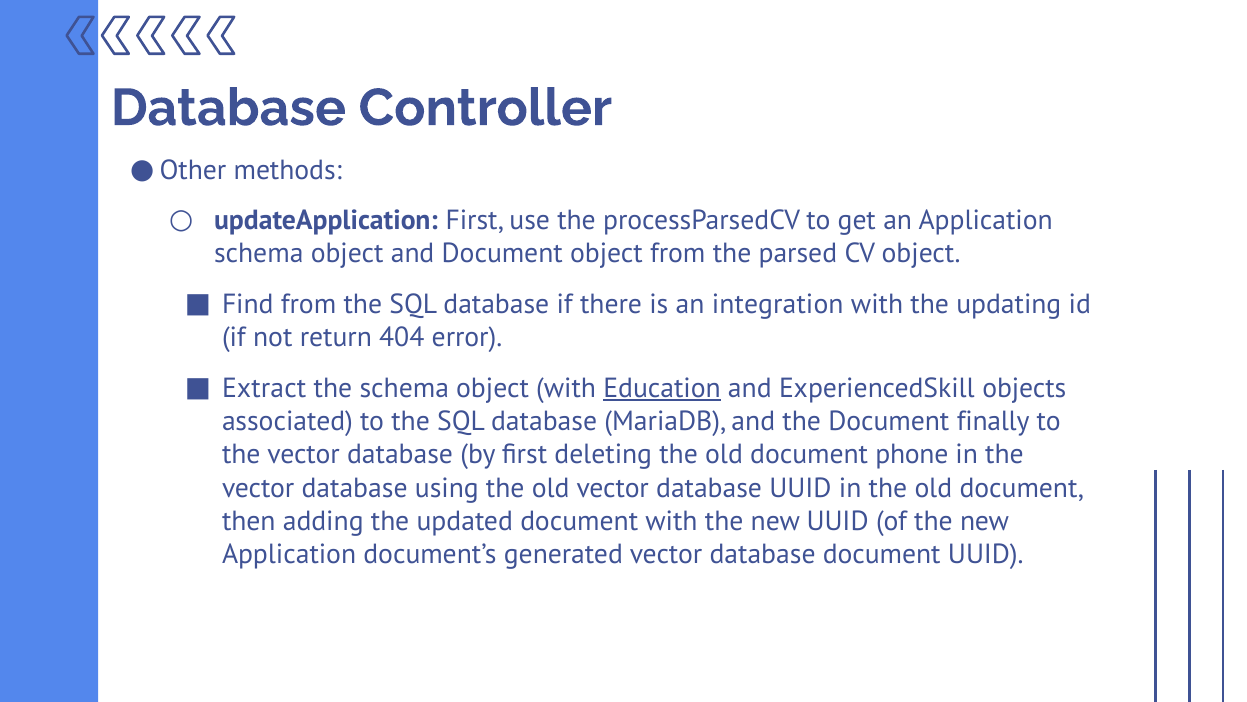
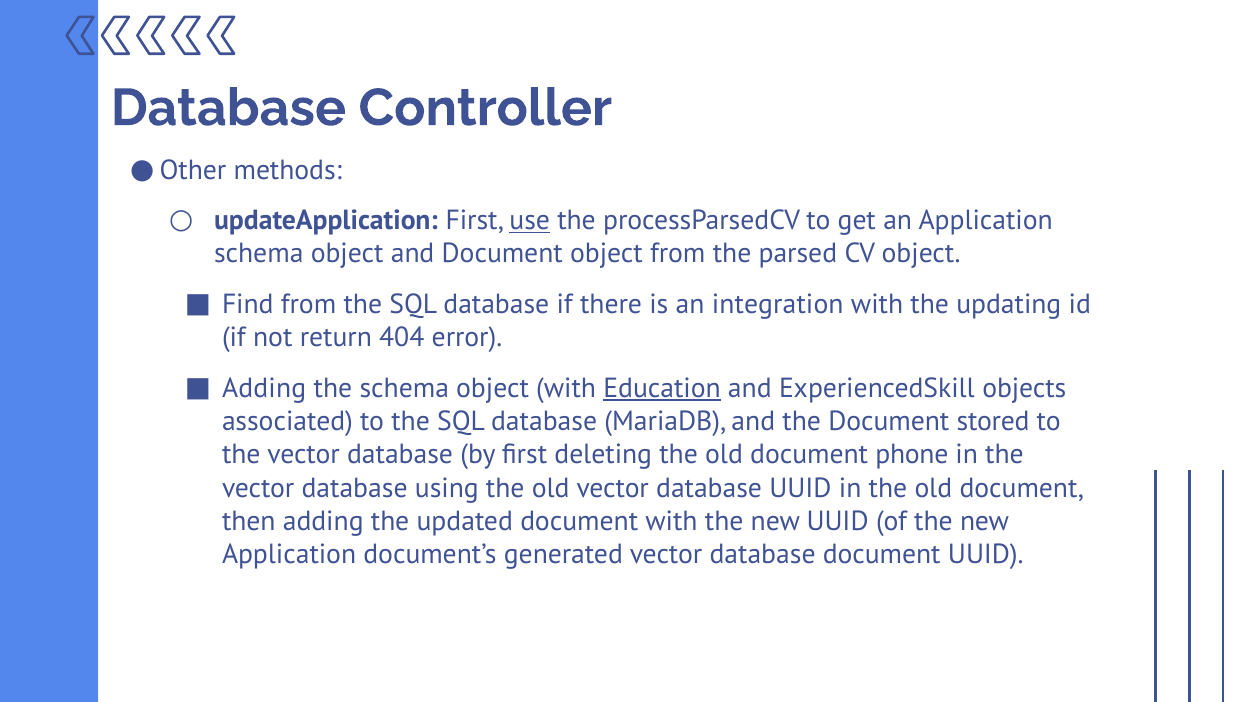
use underline: none -> present
Extract at (264, 388): Extract -> Adding
finally: finally -> stored
